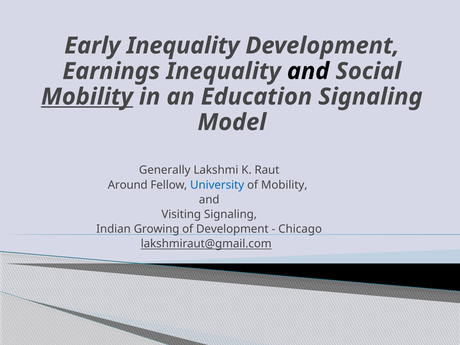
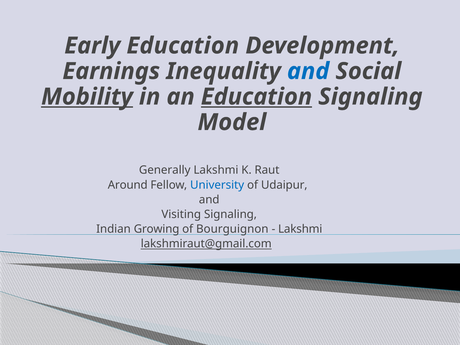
Early Inequality: Inequality -> Education
and at (308, 71) colour: black -> blue
Education at (256, 97) underline: none -> present
of Mobility: Mobility -> Udaipur
of Development: Development -> Bourguignon
Chicago at (300, 229): Chicago -> Lakshmi
